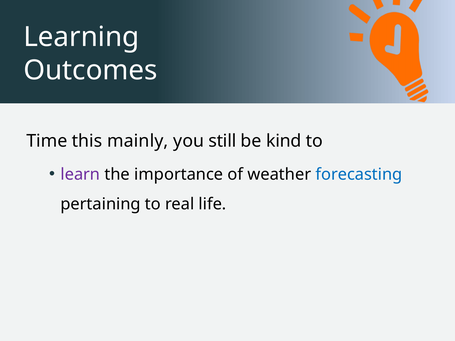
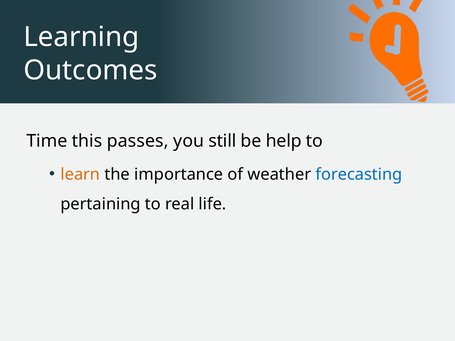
mainly: mainly -> passes
kind: kind -> help
learn colour: purple -> orange
